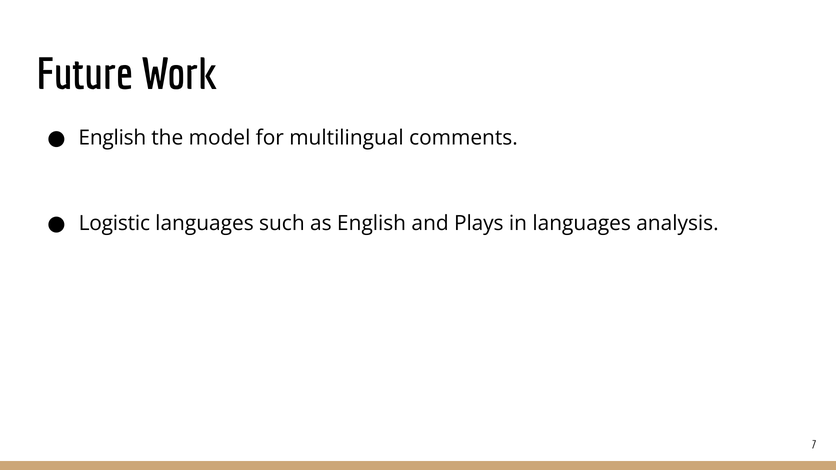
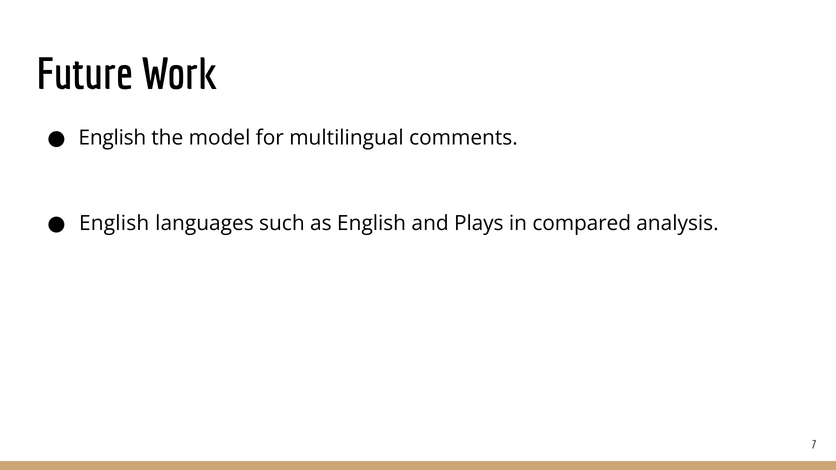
Logistic at (114, 224): Logistic -> English
in languages: languages -> compared
